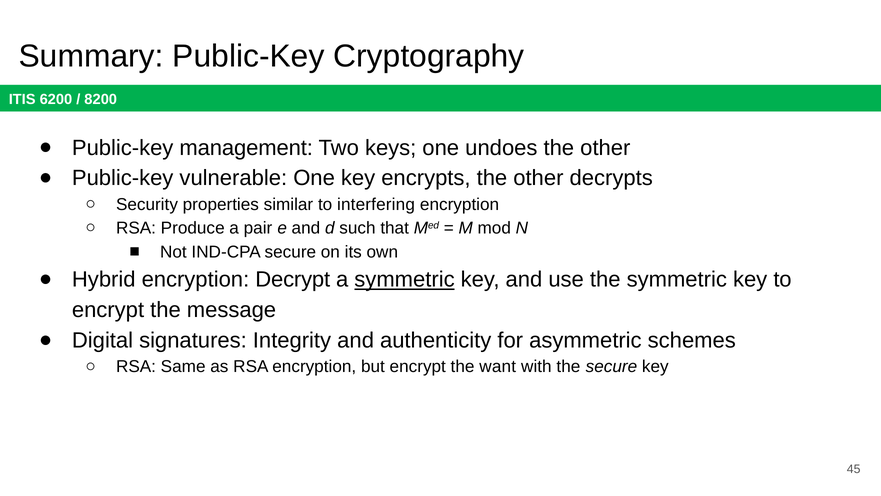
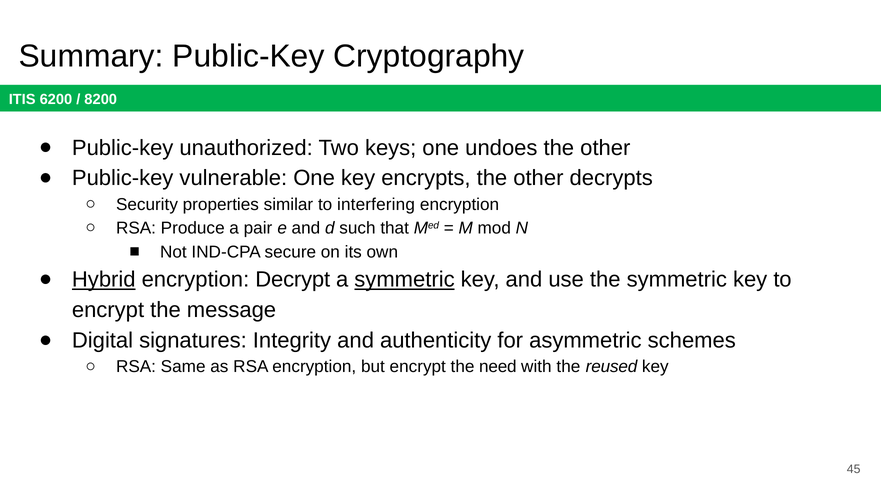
management: management -> unauthorized
Hybrid underline: none -> present
want: want -> need
the secure: secure -> reused
